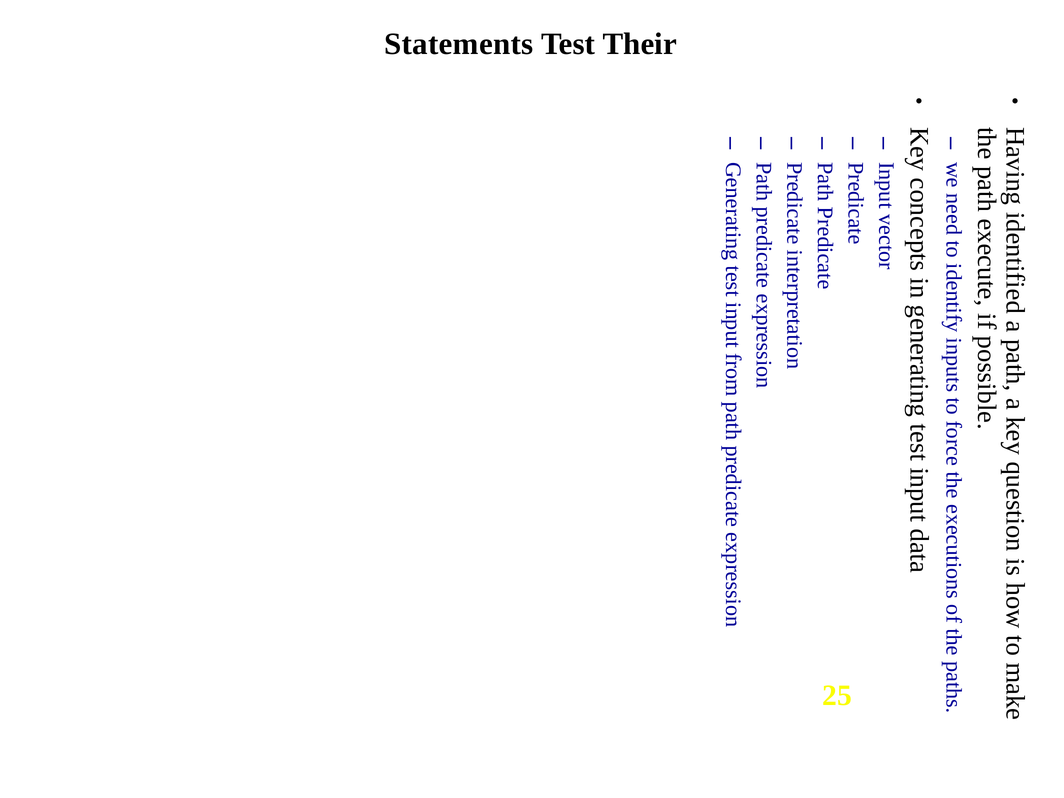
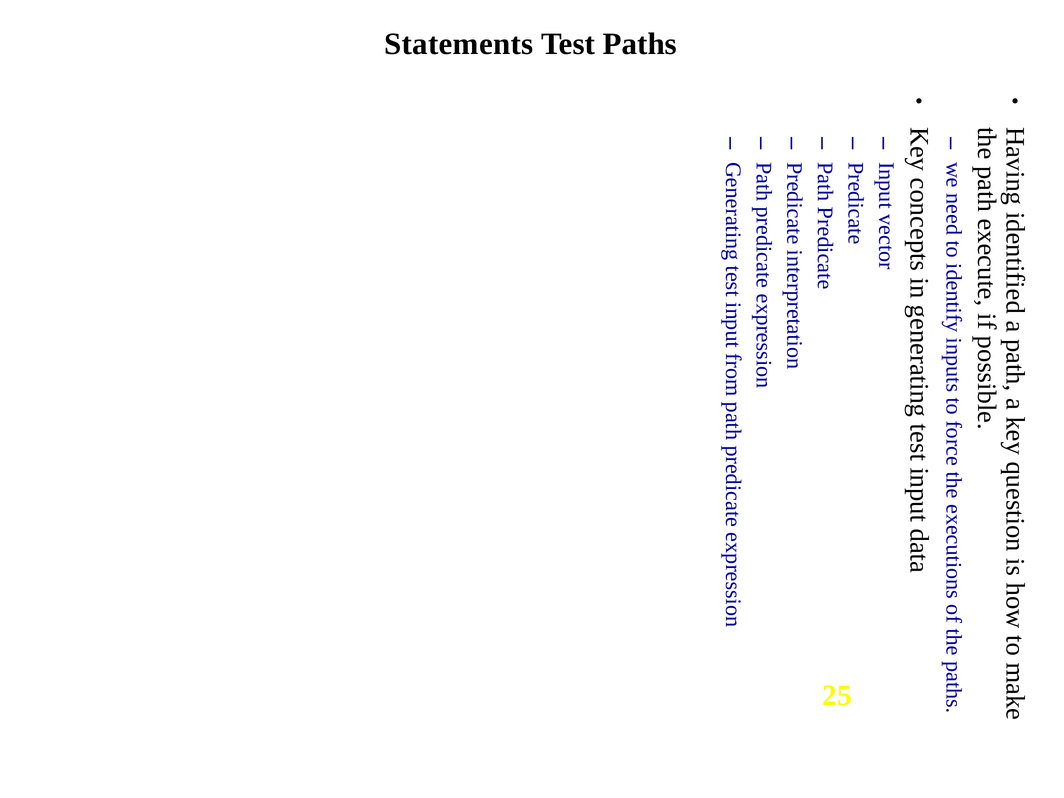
Their: Their -> Paths
